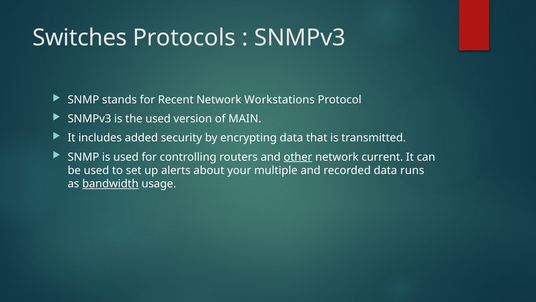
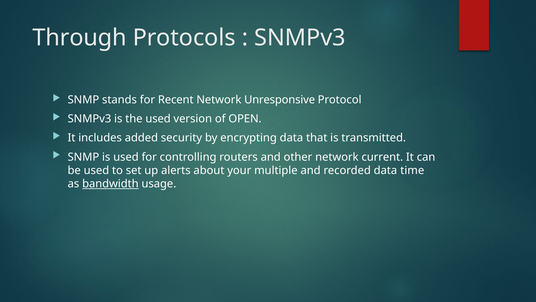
Switches: Switches -> Through
Workstations: Workstations -> Unresponsive
MAIN: MAIN -> OPEN
other underline: present -> none
runs: runs -> time
